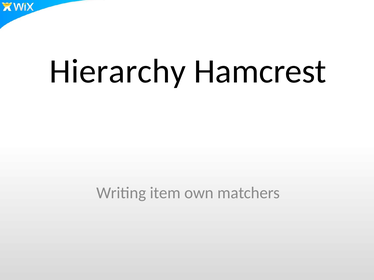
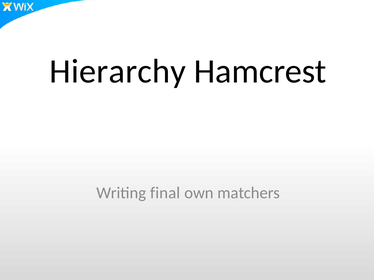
item: item -> final
